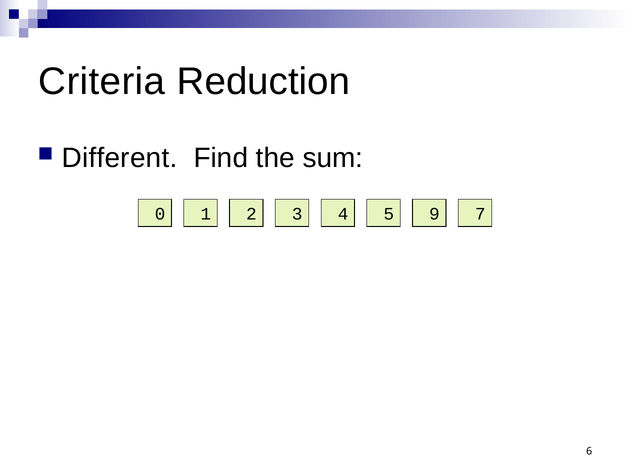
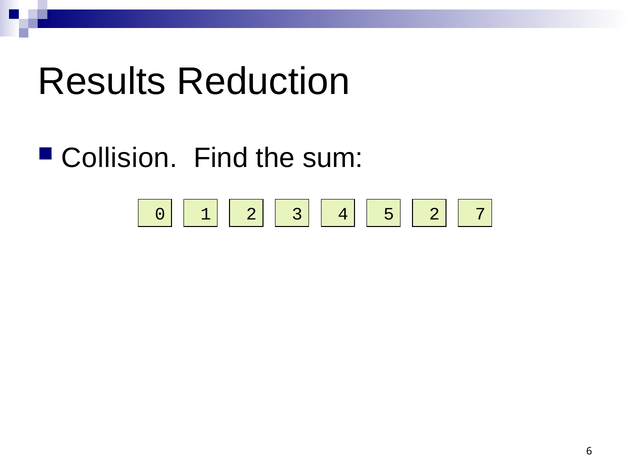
Criteria: Criteria -> Results
Different: Different -> Collision
4 9: 9 -> 2
